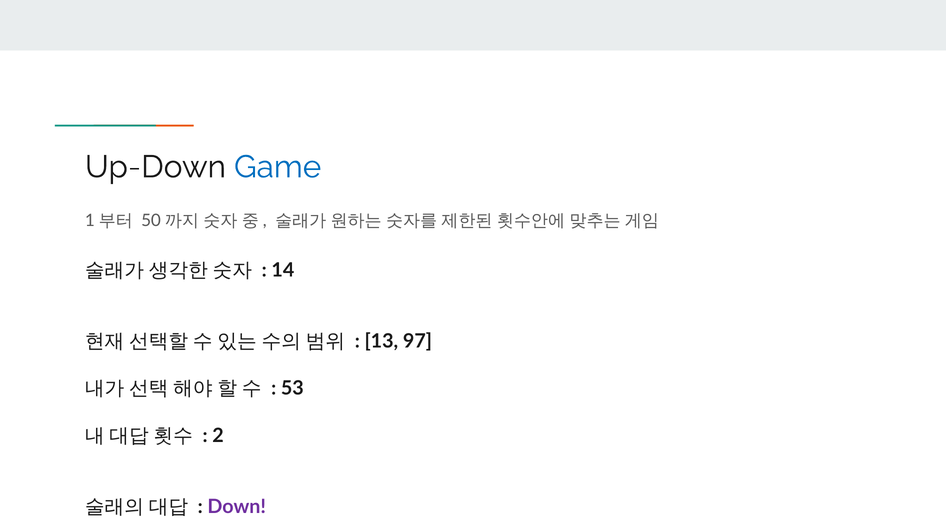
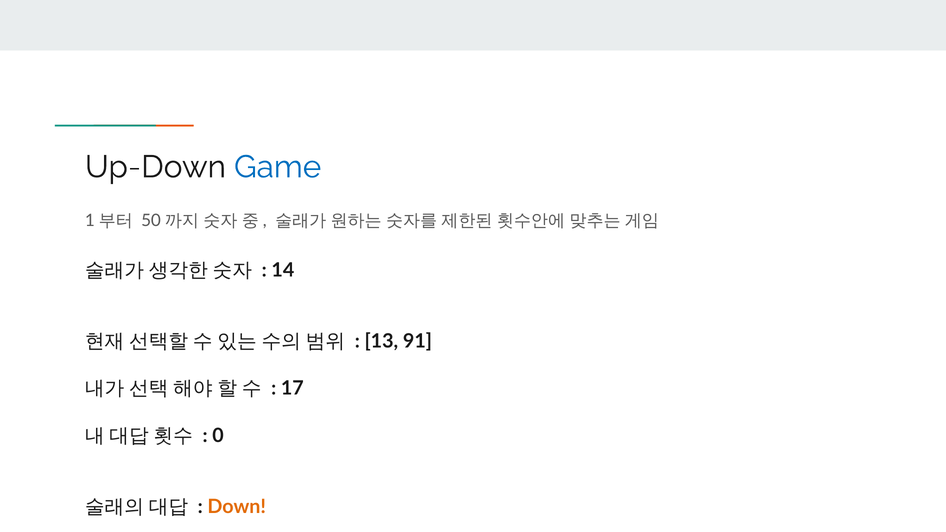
97: 97 -> 91
53: 53 -> 17
2: 2 -> 0
Down colour: purple -> orange
